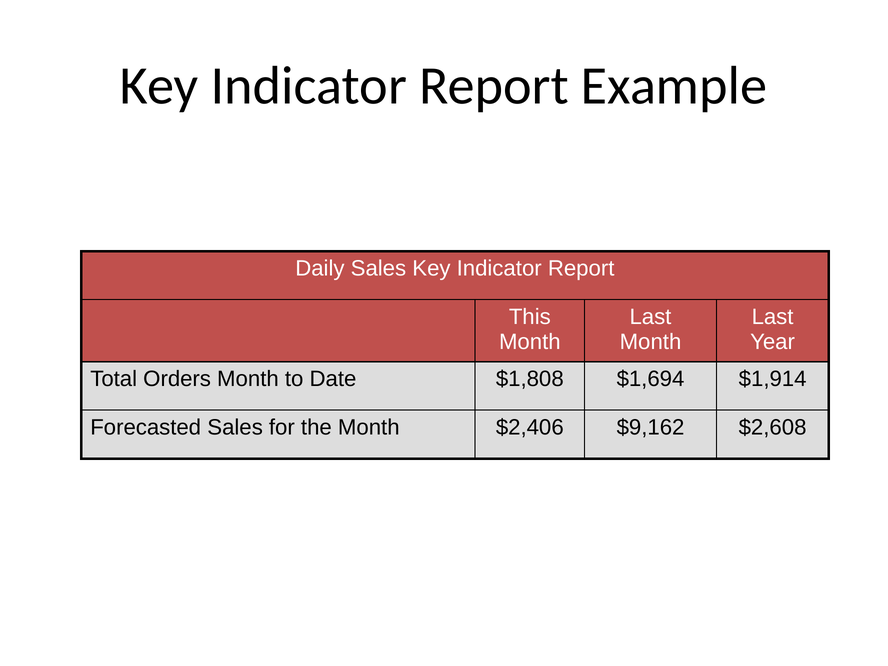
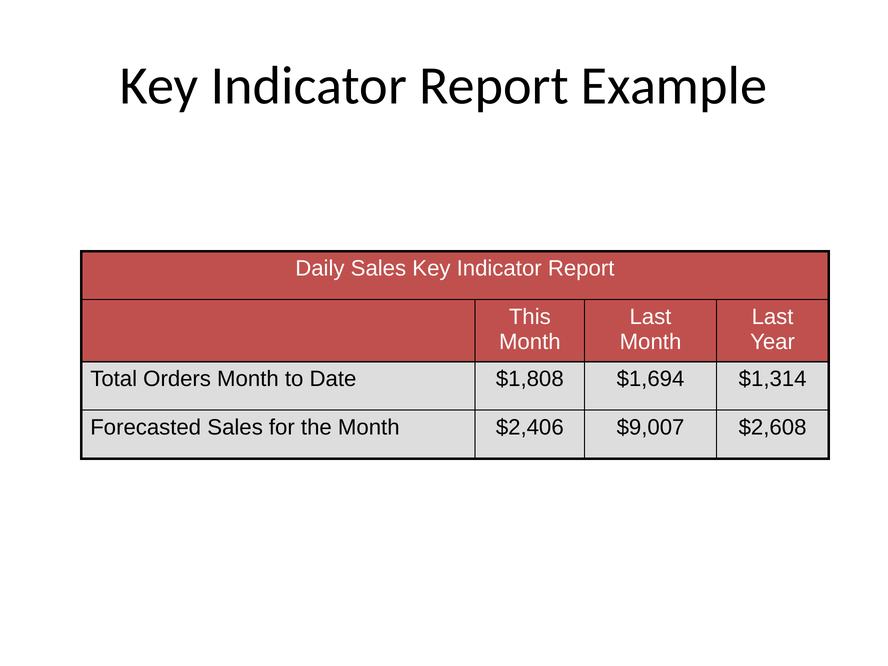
$1,914: $1,914 -> $1,314
$9,162: $9,162 -> $9,007
